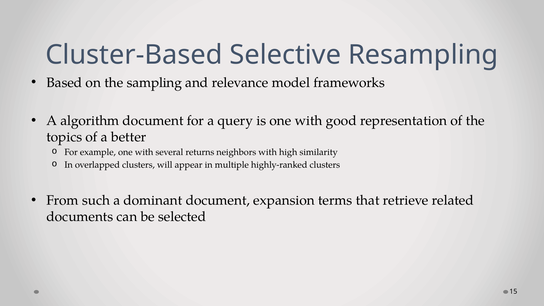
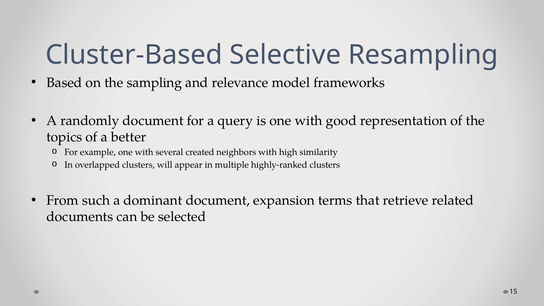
algorithm: algorithm -> randomly
returns: returns -> created
